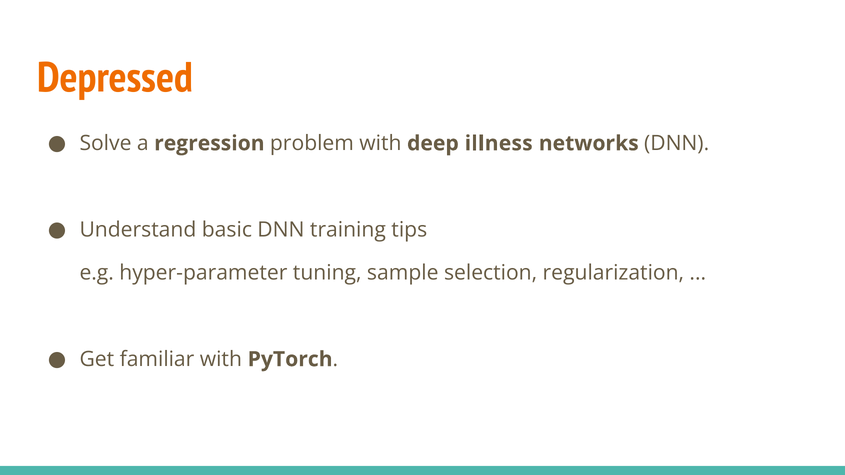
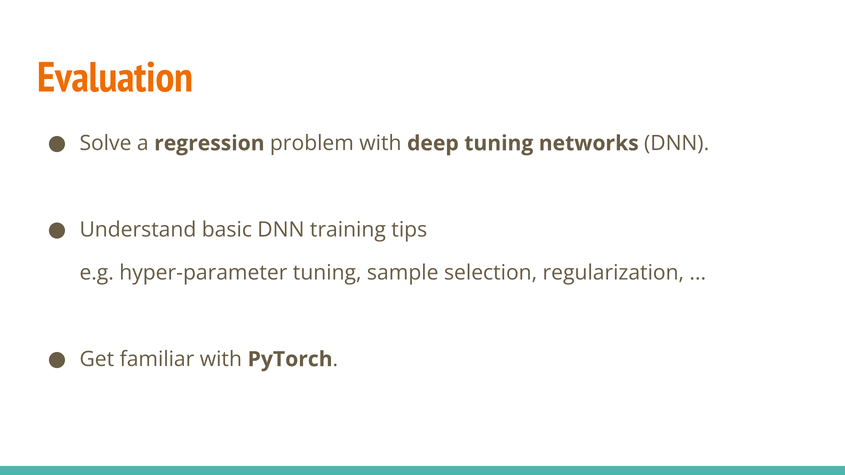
Depressed: Depressed -> Evaluation
deep illness: illness -> tuning
